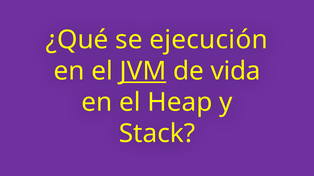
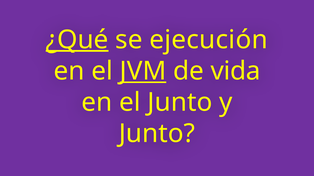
¿Qué underline: none -> present
el Heap: Heap -> Junto
Stack at (157, 134): Stack -> Junto
